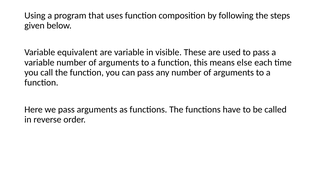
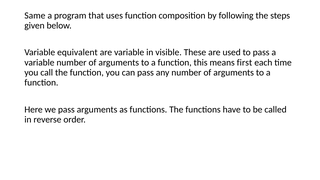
Using: Using -> Same
else: else -> first
